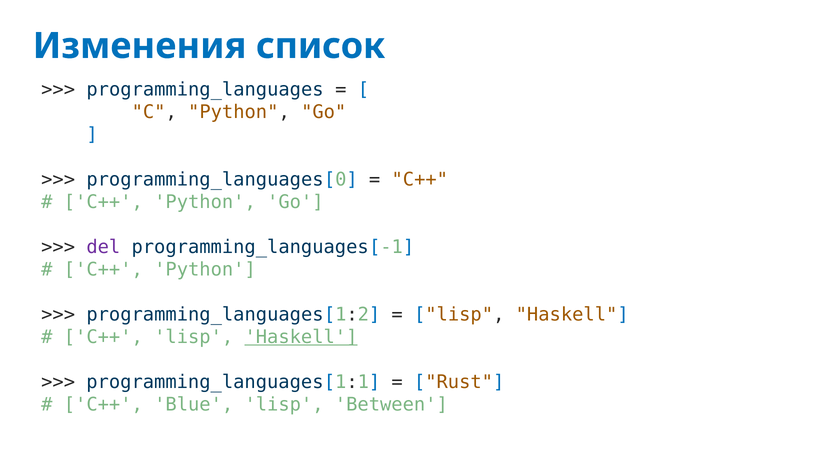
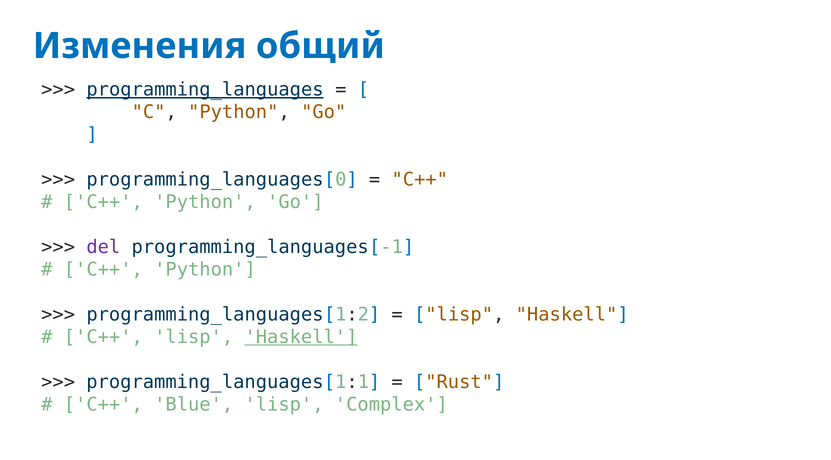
список: список -> общий
programming_languages underline: none -> present
Between: Between -> Complex
